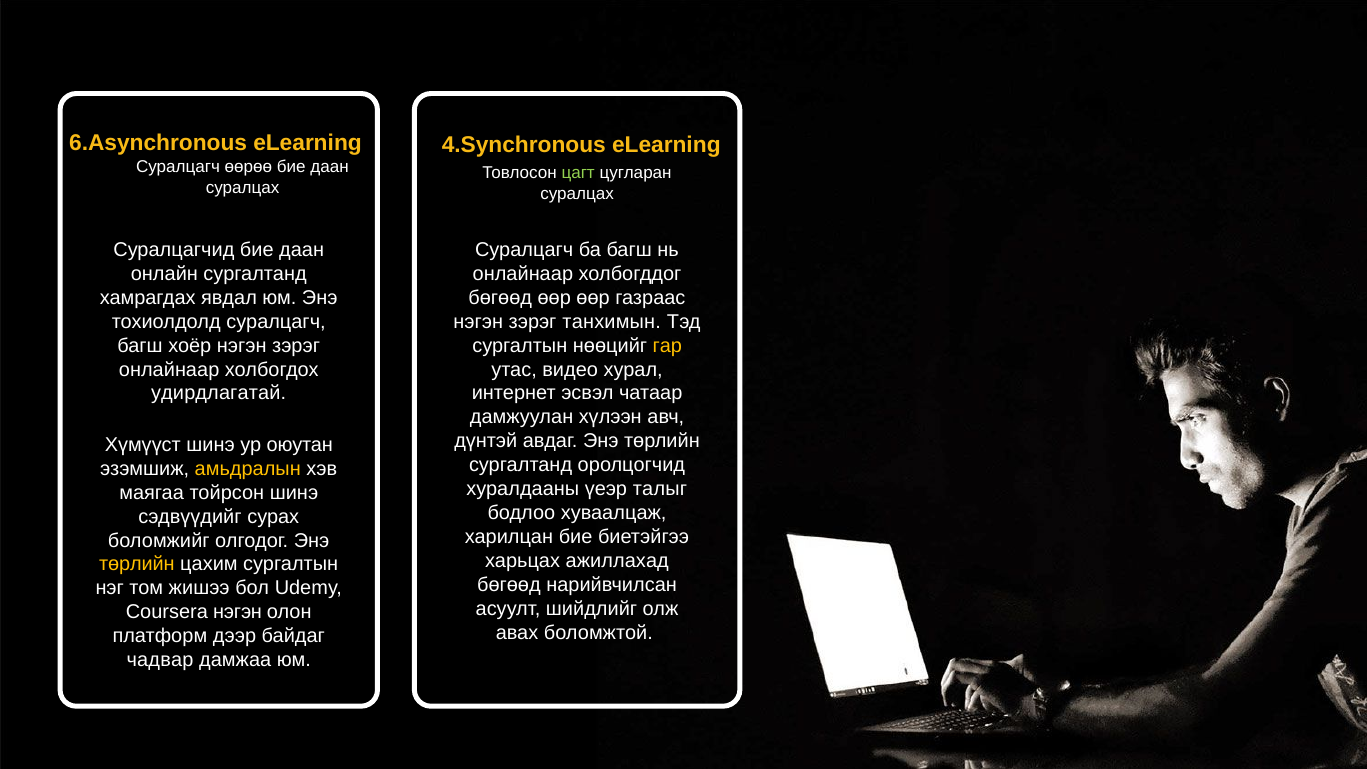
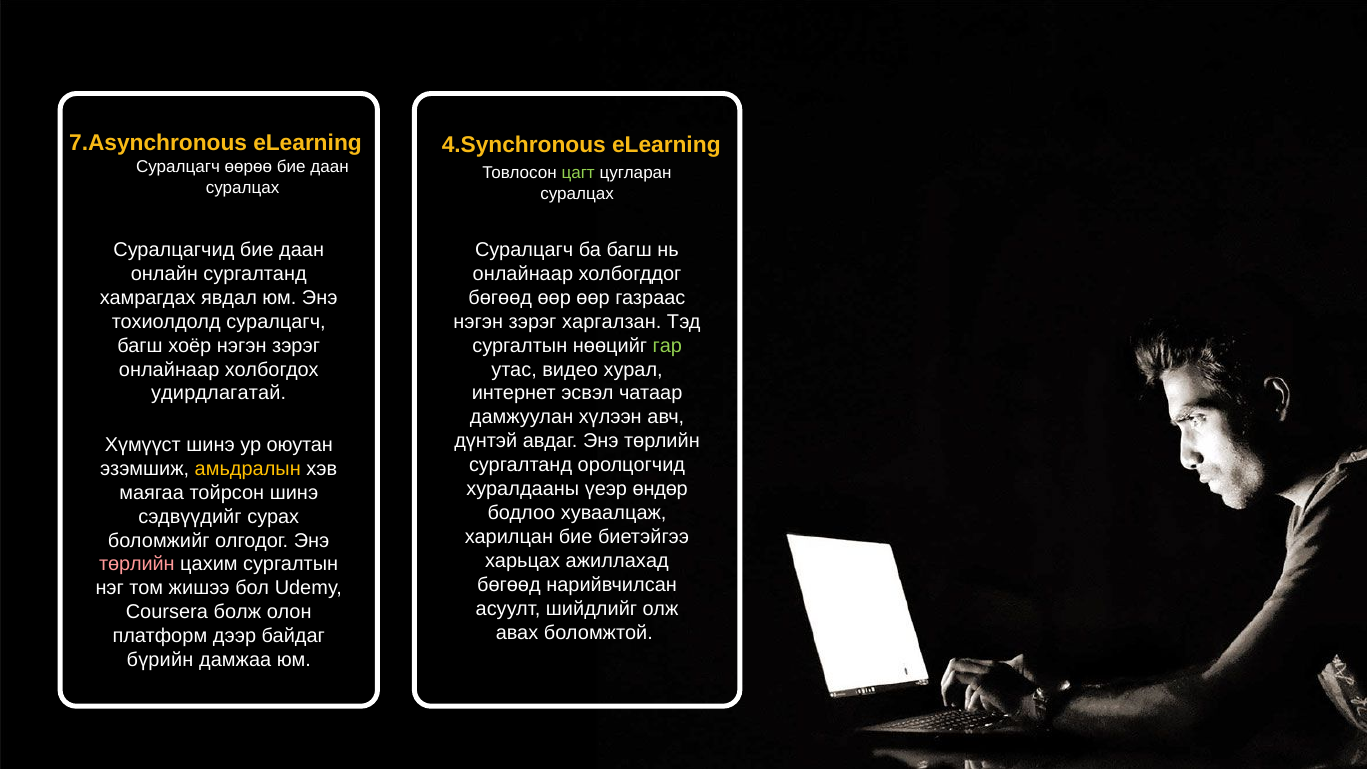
6.Asynchronous: 6.Asynchronous -> 7.Asynchronous
танхимын: танхимын -> харгалзан
гар colour: yellow -> light green
талыг: талыг -> өндөр
төрлийн at (137, 564) colour: yellow -> pink
Coursera нэгэн: нэгэн -> болж
чадвар: чадвар -> бүрийн
